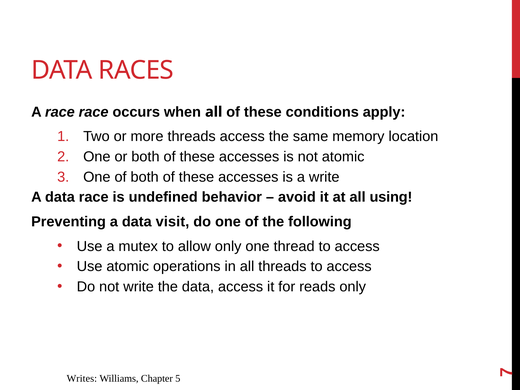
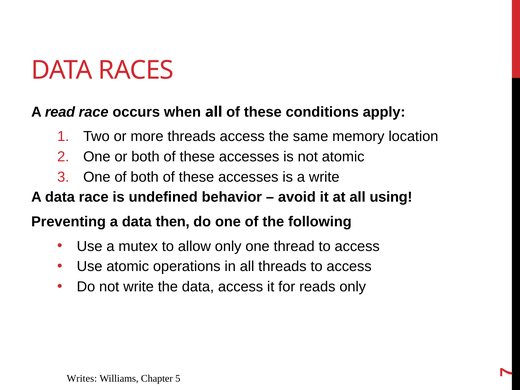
A race: race -> read
visit: visit -> then
